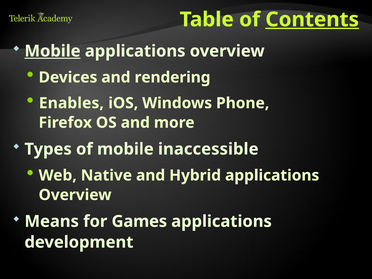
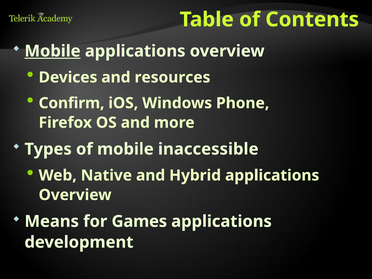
Contents underline: present -> none
rendering: rendering -> resources
Enables: Enables -> Confirm
